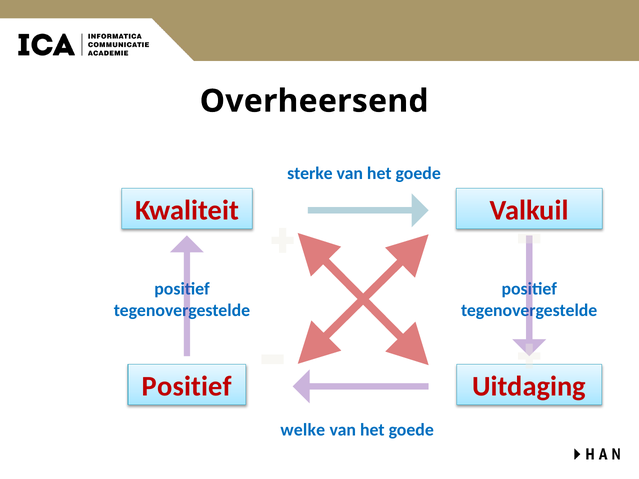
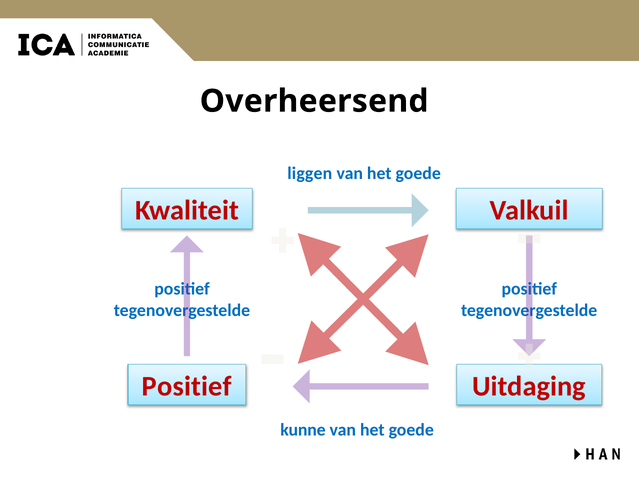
sterke: sterke -> liggen
welke: welke -> kunne
